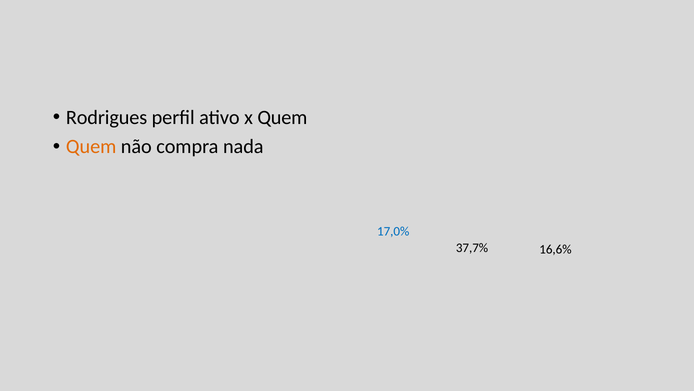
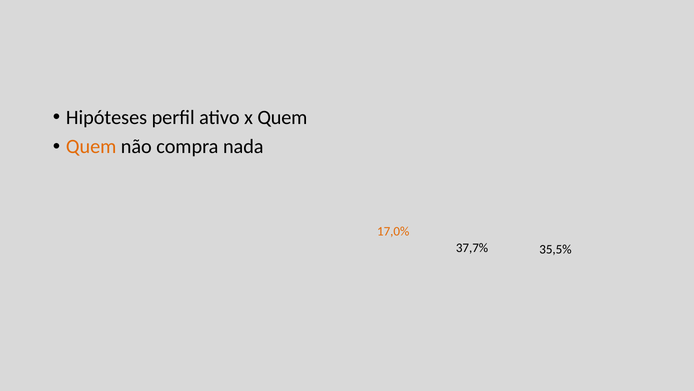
Rodrigues: Rodrigues -> Hipóteses
17,0% colour: blue -> orange
16,6%: 16,6% -> 35,5%
